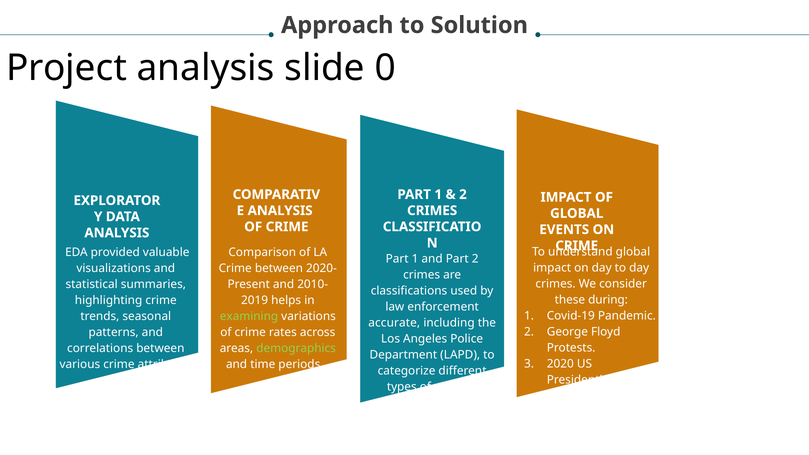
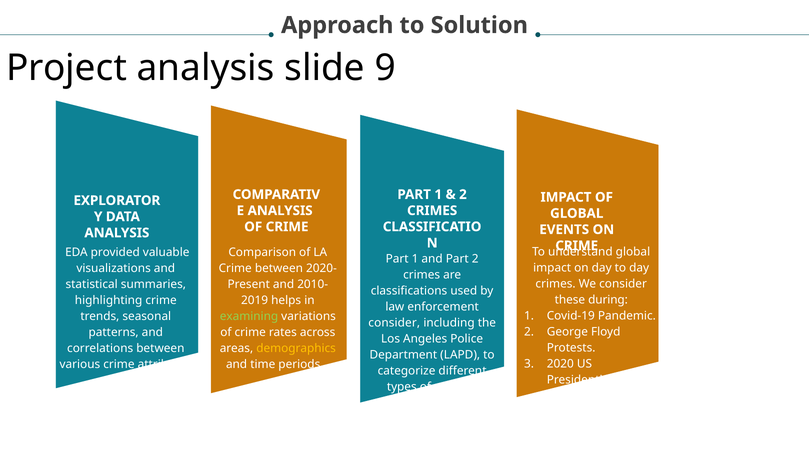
0: 0 -> 9
accurate at (394, 323): accurate -> consider
demographics colour: light green -> yellow
